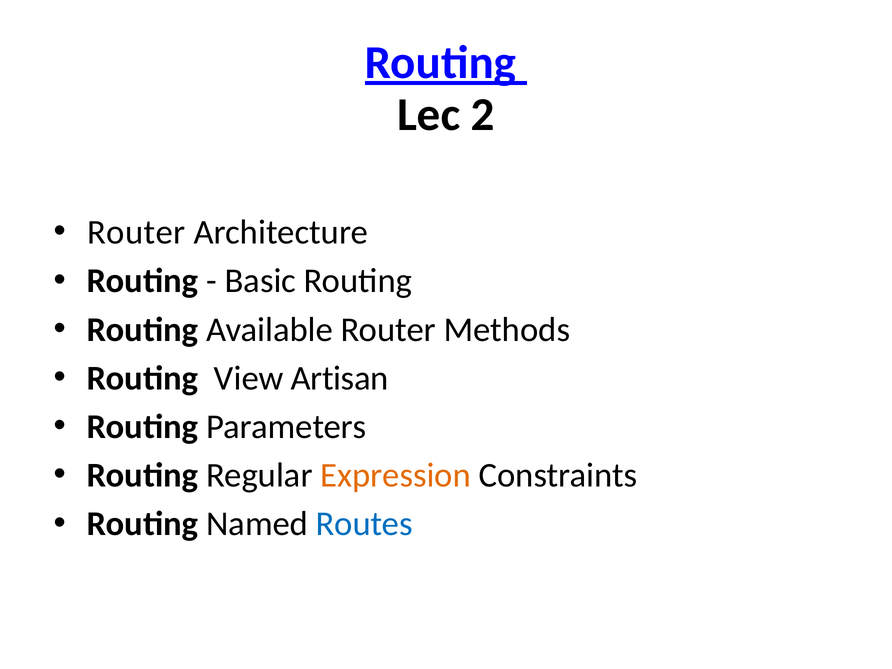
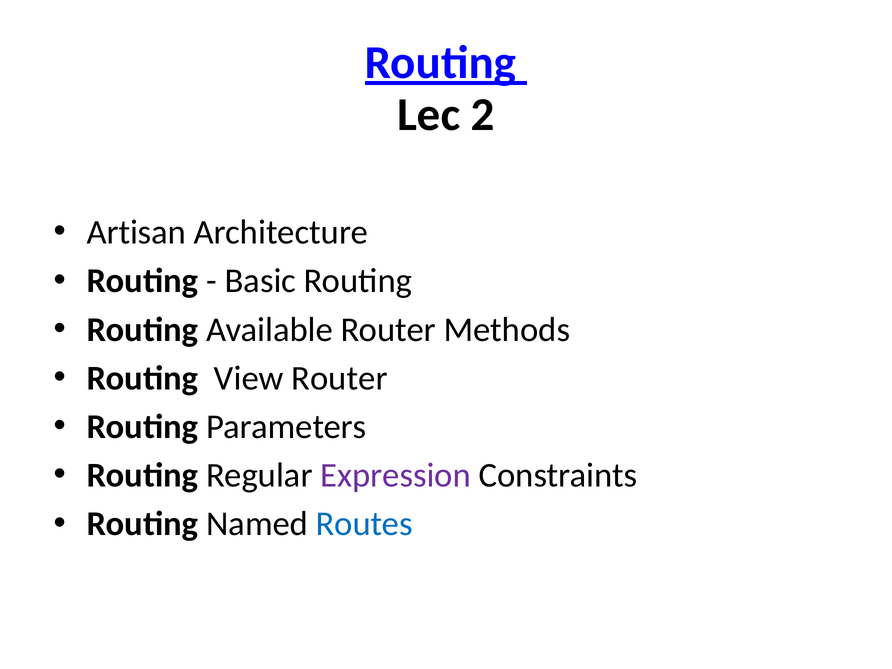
Router at (136, 232): Router -> Artisan
View Artisan: Artisan -> Router
Expression colour: orange -> purple
